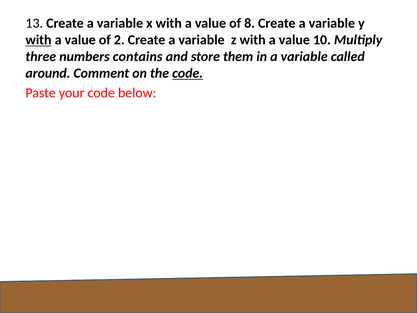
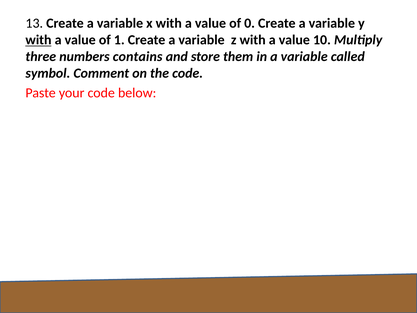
8: 8 -> 0
2: 2 -> 1
around: around -> symbol
code at (188, 73) underline: present -> none
